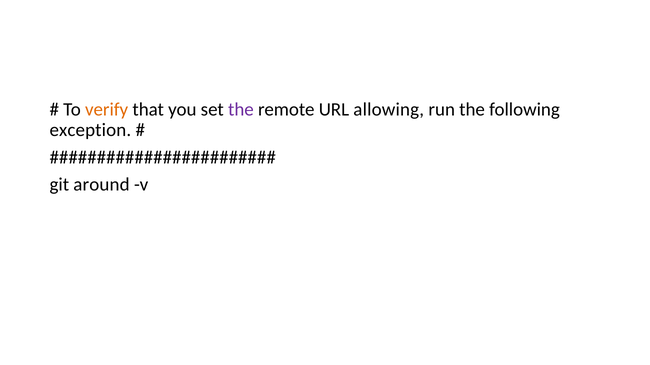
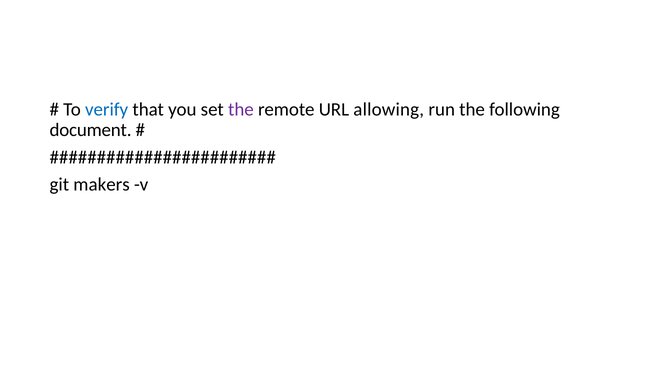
verify colour: orange -> blue
exception: exception -> document
around: around -> makers
